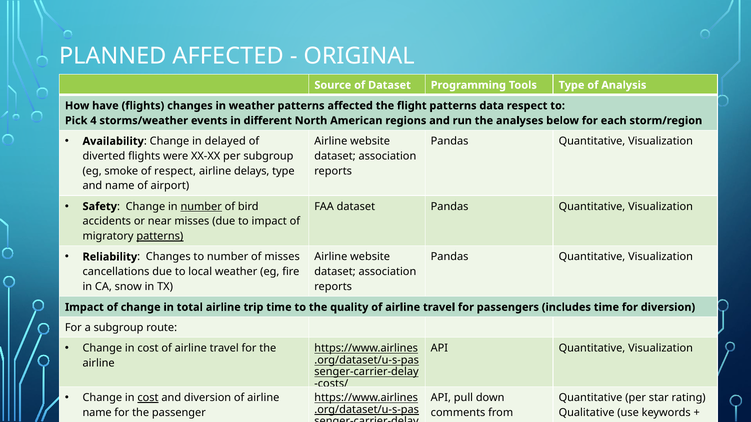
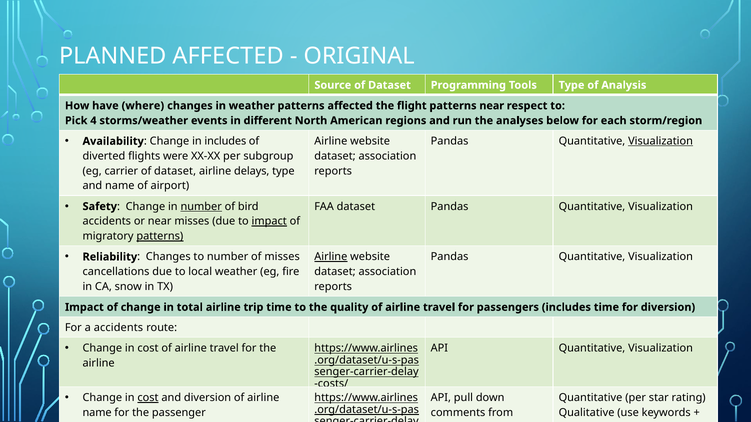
have flights: flights -> where
patterns data: data -> near
in delayed: delayed -> includes
Visualization at (661, 141) underline: none -> present
smoke: smoke -> carrier
respect at (175, 171): respect -> dataset
impact at (269, 222) underline: none -> present
Airline at (331, 257) underline: none -> present
a subgroup: subgroup -> accidents
